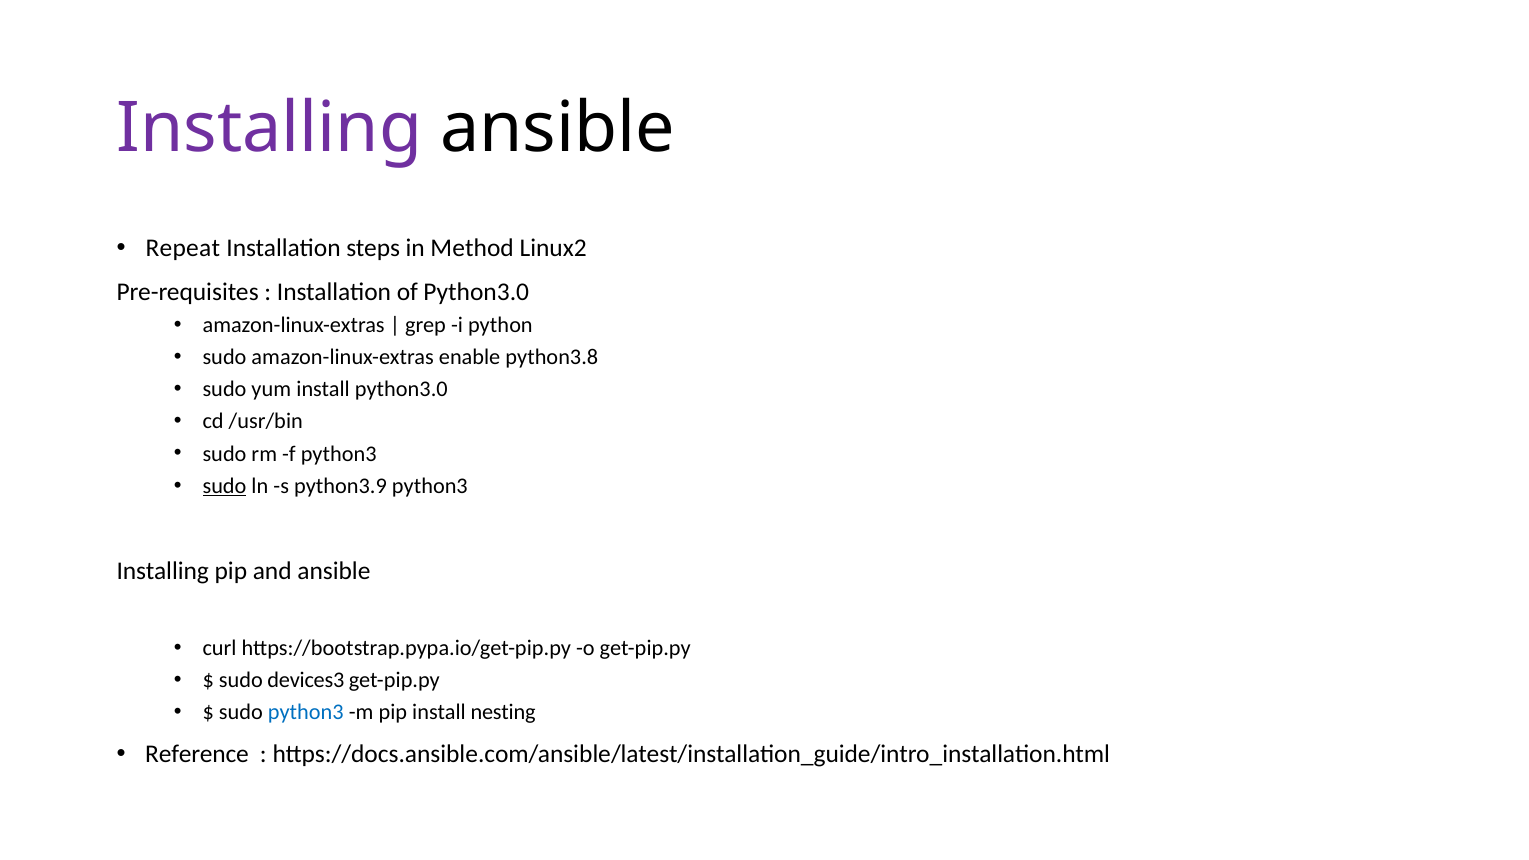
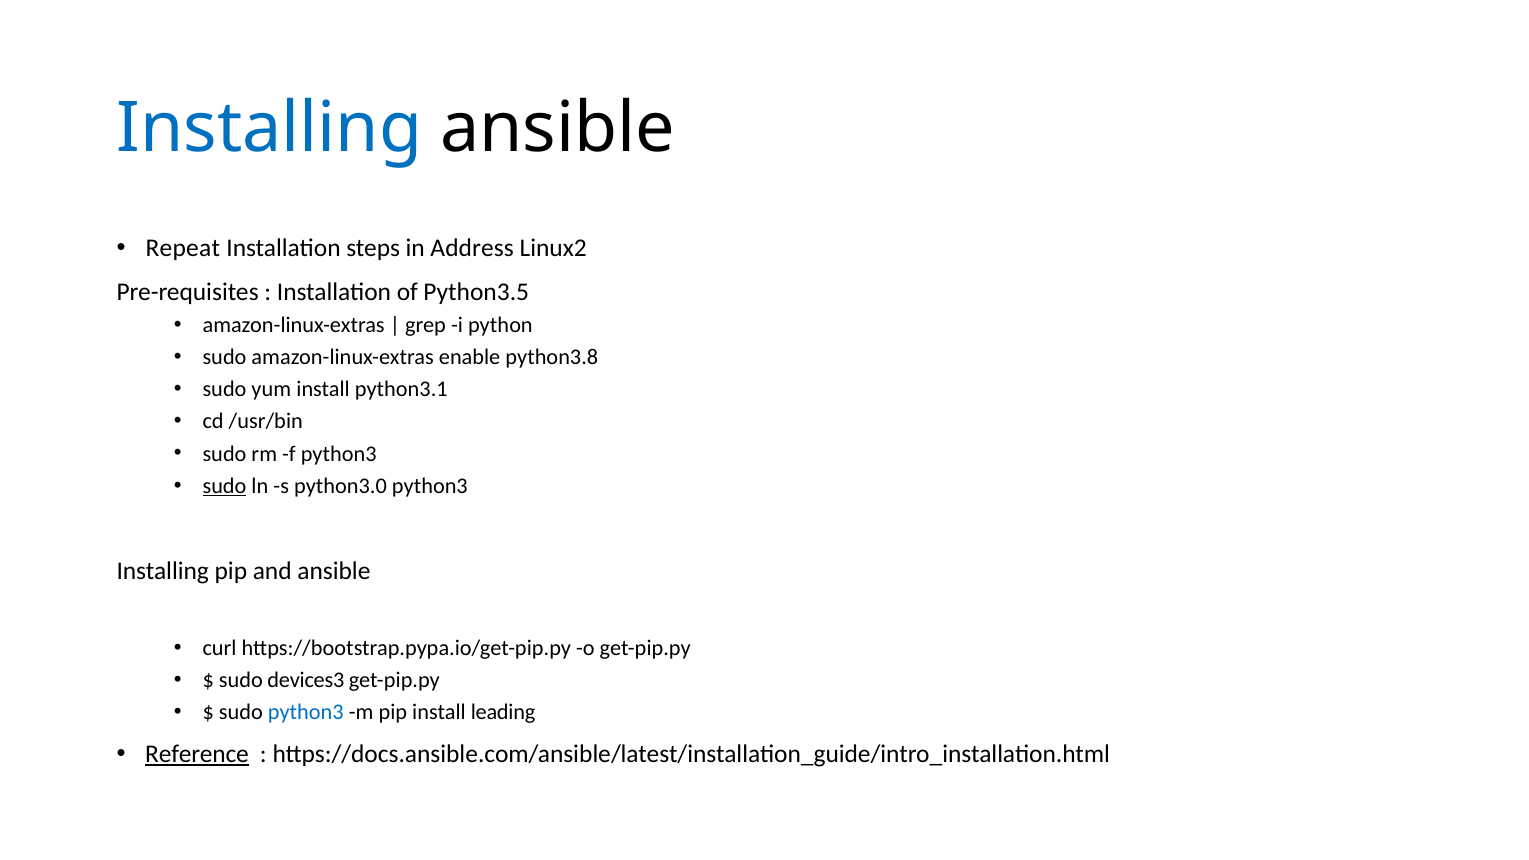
Installing at (269, 128) colour: purple -> blue
Method: Method -> Address
of Python3.0: Python3.0 -> Python3.5
install python3.0: python3.0 -> python3.1
python3.9: python3.9 -> python3.0
nesting: nesting -> leading
Reference underline: none -> present
